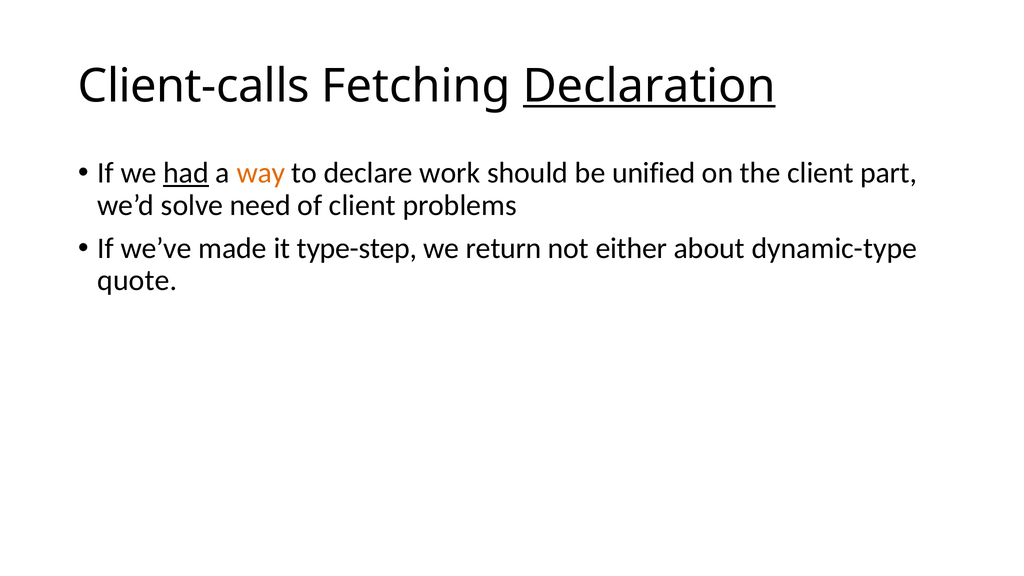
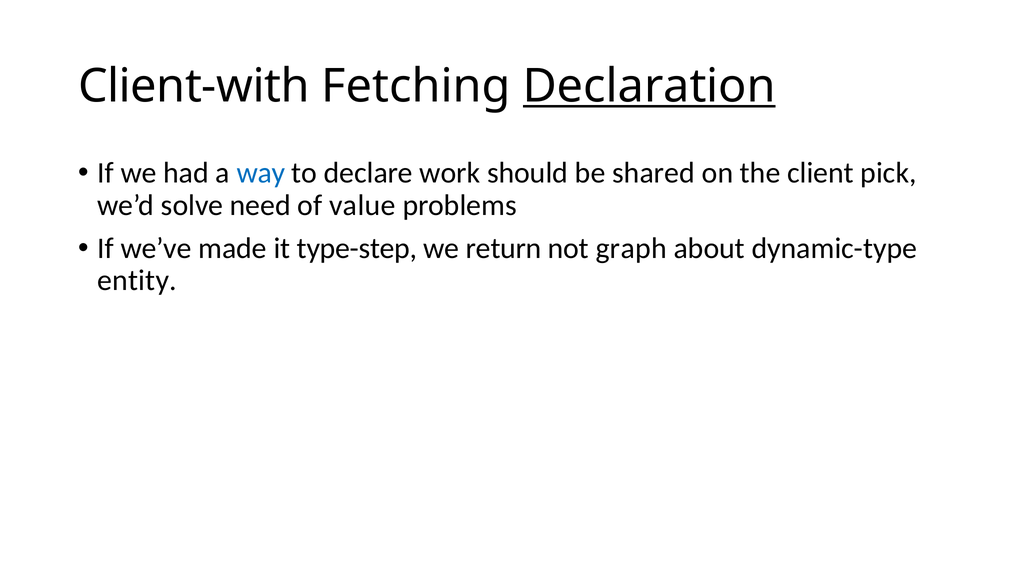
Client-calls: Client-calls -> Client-with
had underline: present -> none
way colour: orange -> blue
unified: unified -> shared
part: part -> pick
of client: client -> value
either: either -> graph
quote: quote -> entity
